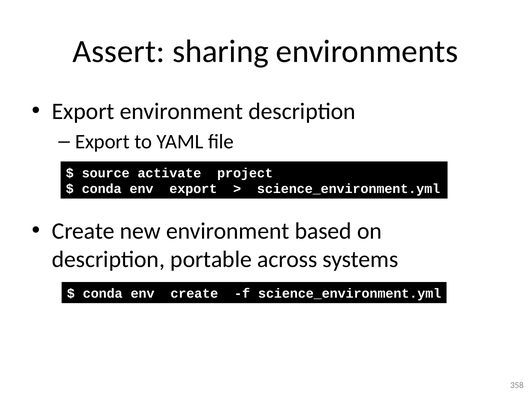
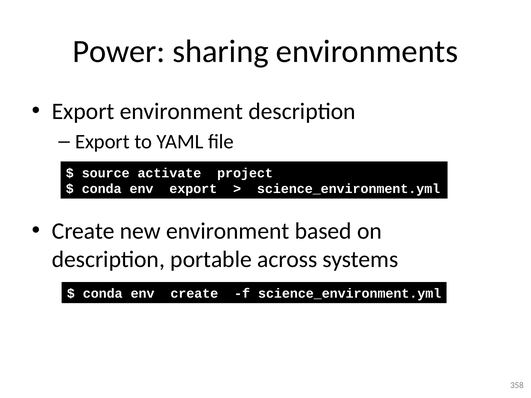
Assert: Assert -> Power
